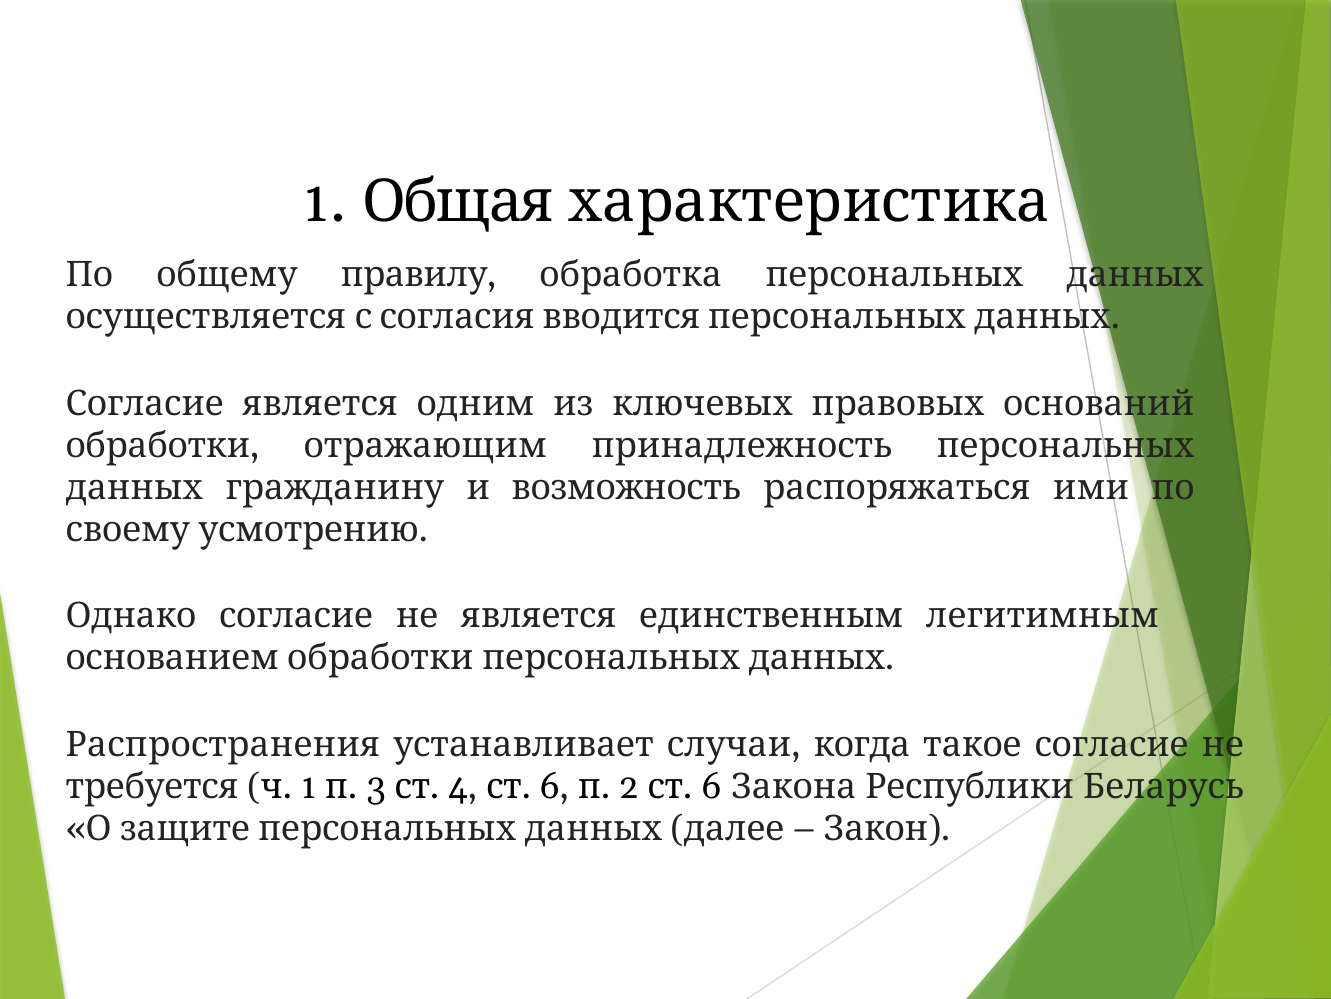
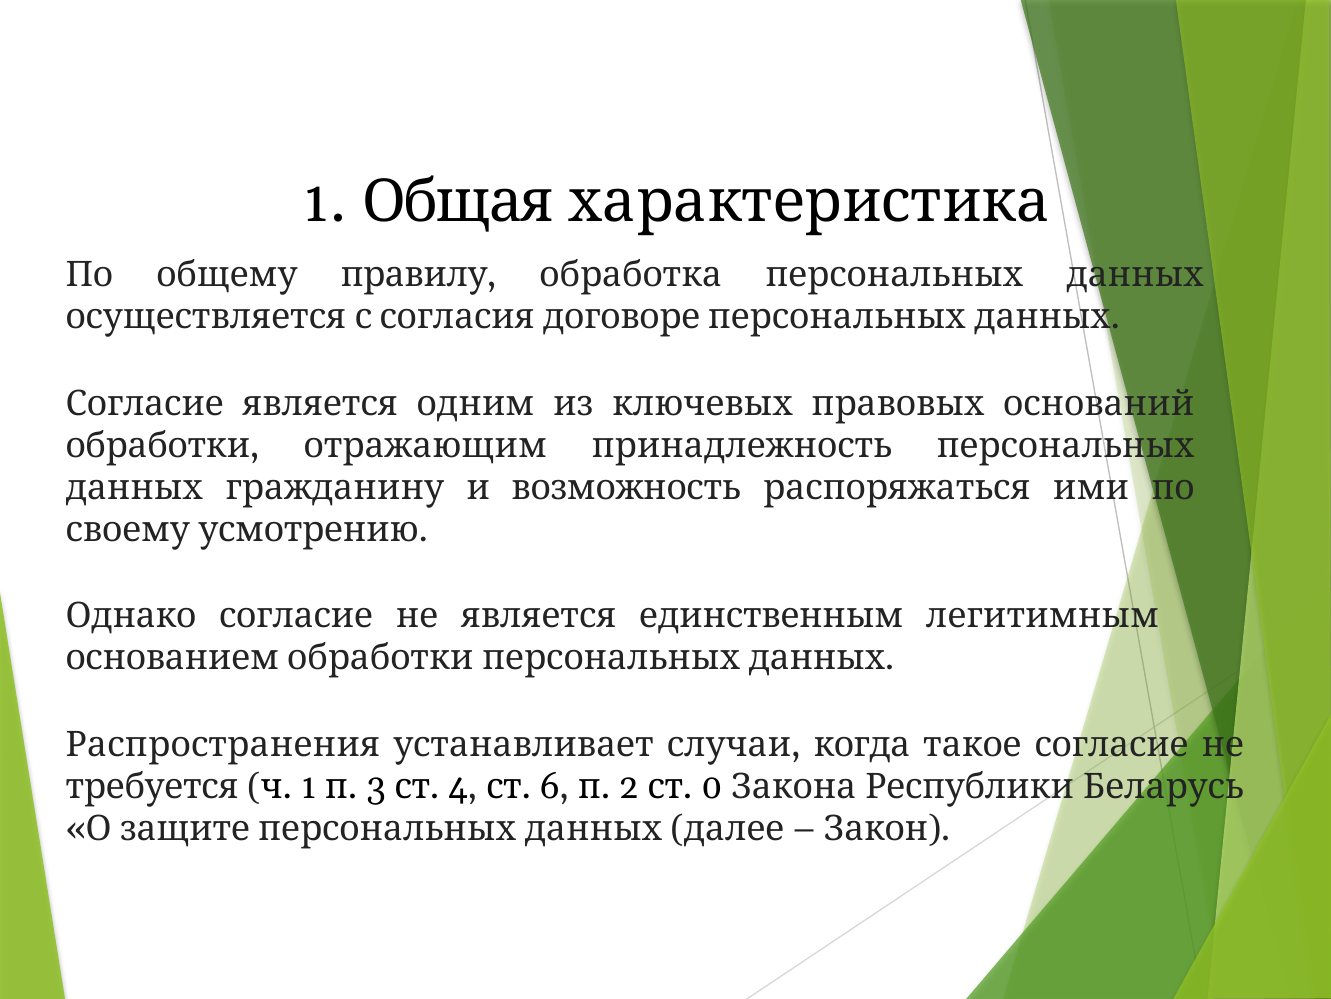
вводится: вводится -> договоре
6 at (711, 786): 6 -> 0
